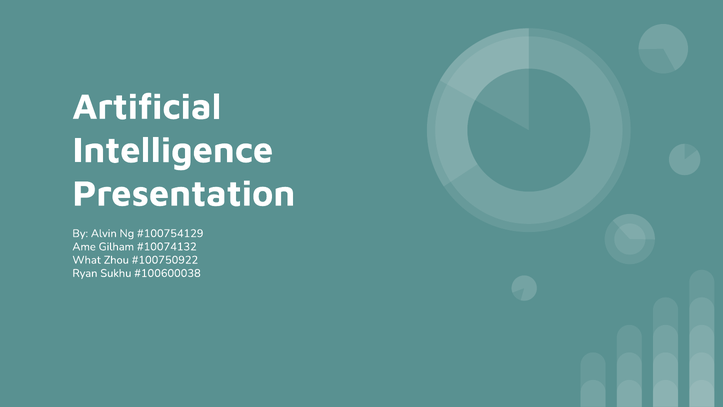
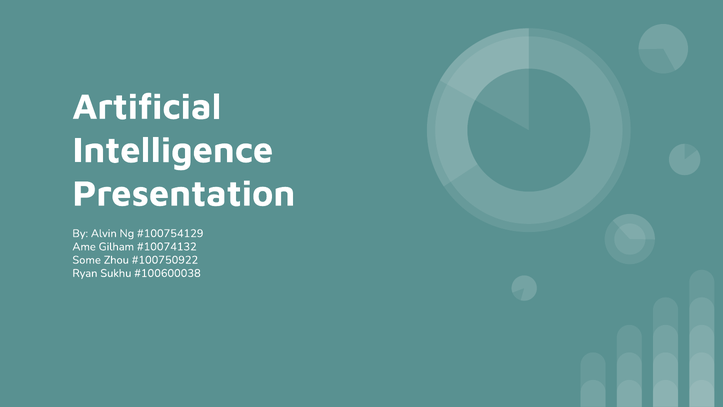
What: What -> Some
